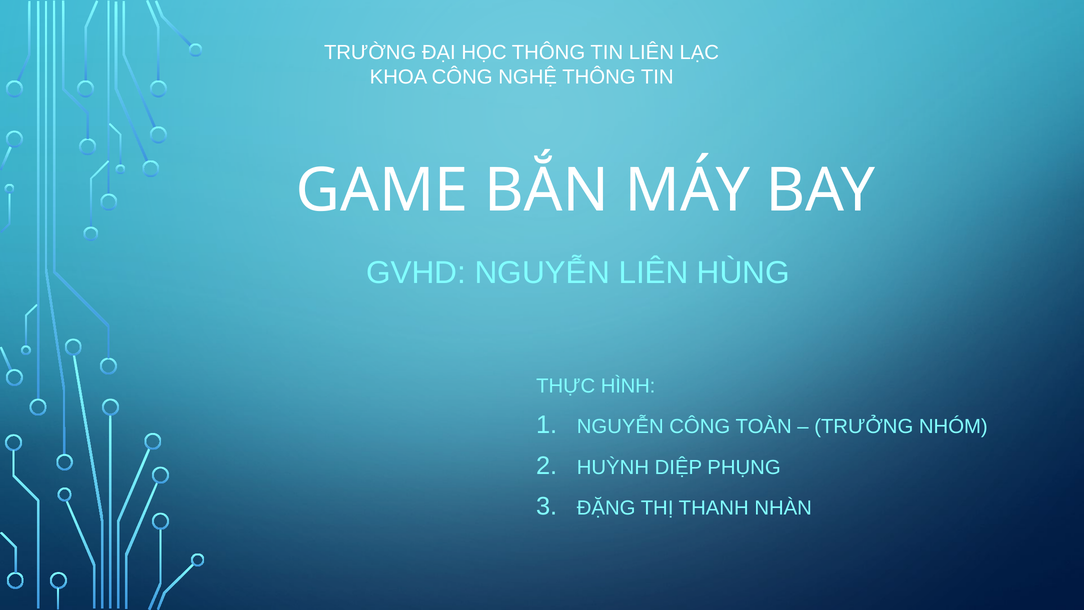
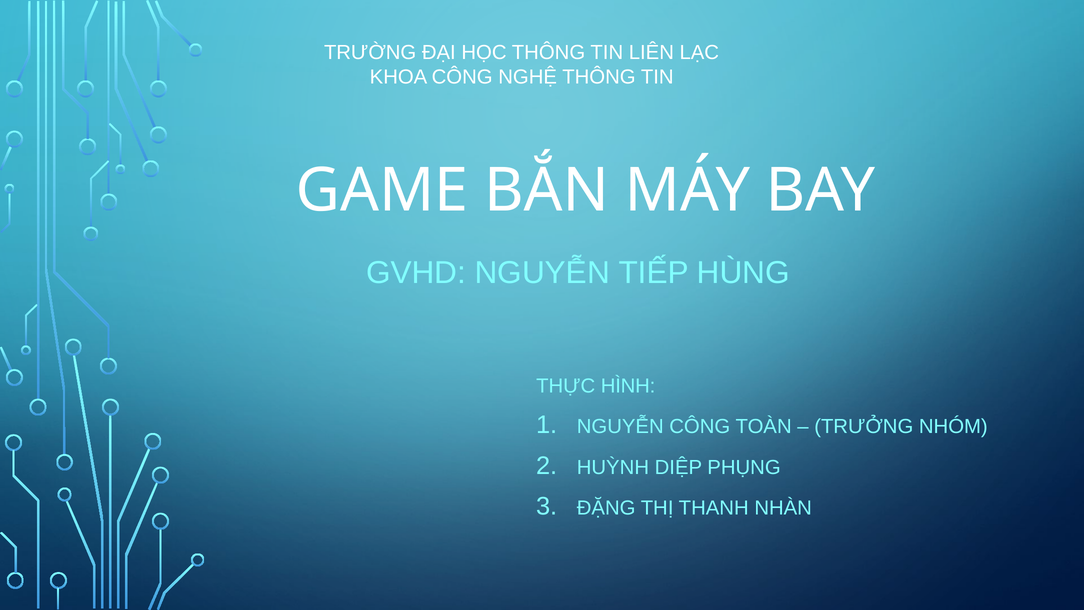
NGUYỄN LIÊN: LIÊN -> TIẾP
